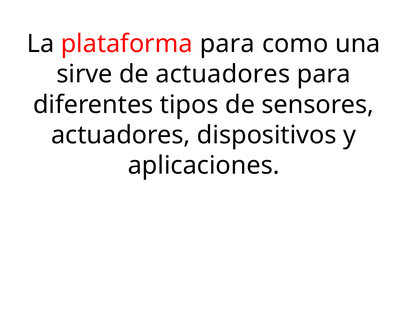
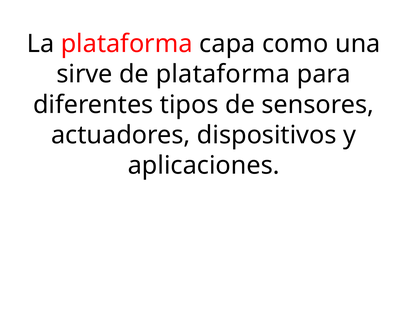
plataforma para: para -> capa
de actuadores: actuadores -> plataforma
